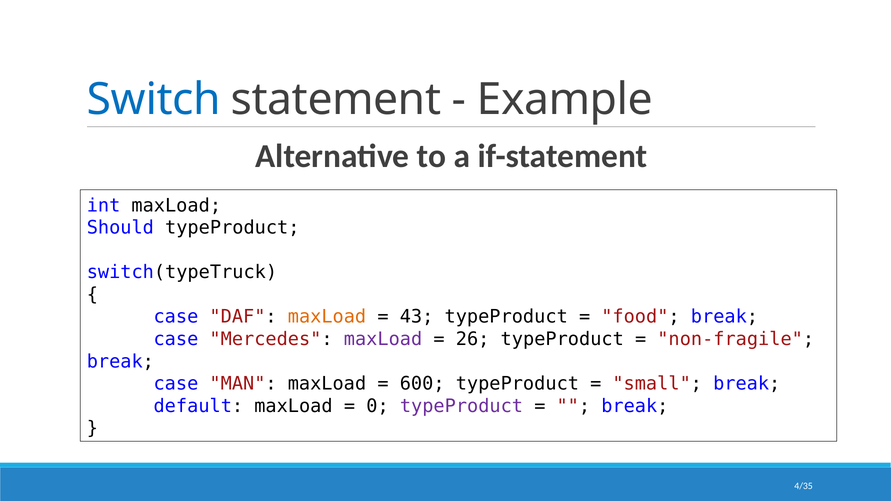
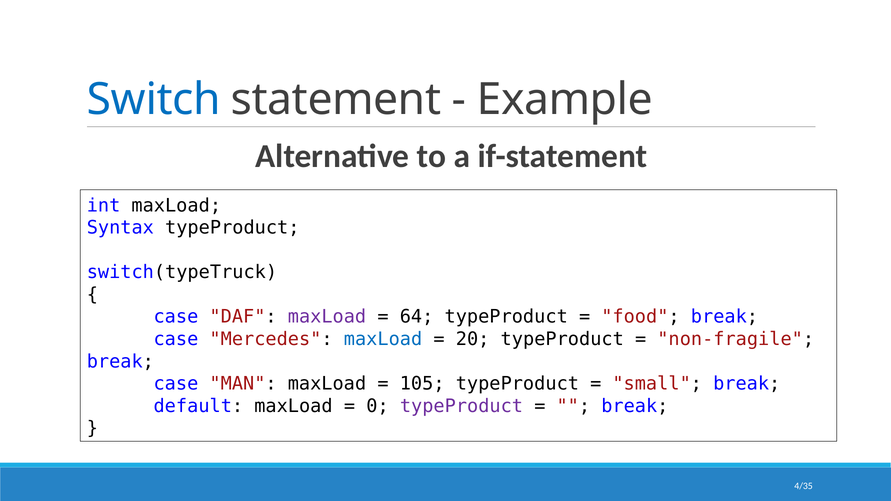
Should: Should -> Syntax
maxLoad at (327, 317) colour: orange -> purple
43: 43 -> 64
maxLoad at (383, 339) colour: purple -> blue
26: 26 -> 20
600: 600 -> 105
